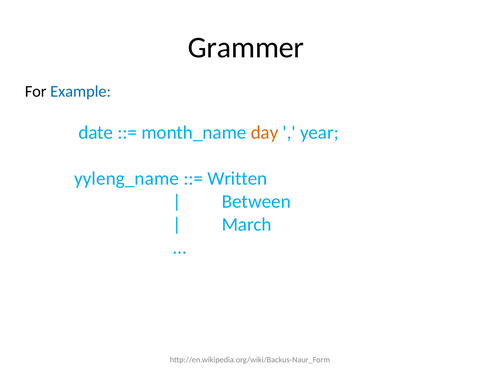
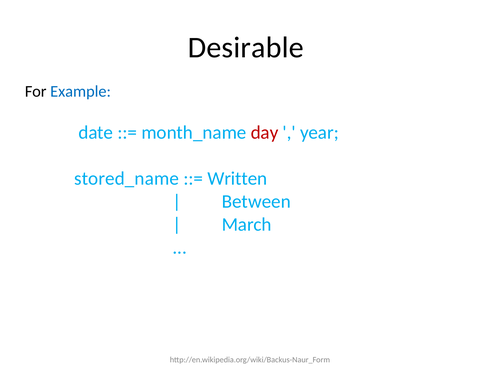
Grammer: Grammer -> Desirable
day colour: orange -> red
yyleng_name: yyleng_name -> stored_name
